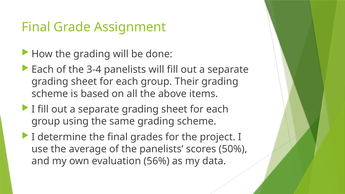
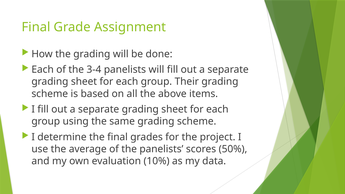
56%: 56% -> 10%
